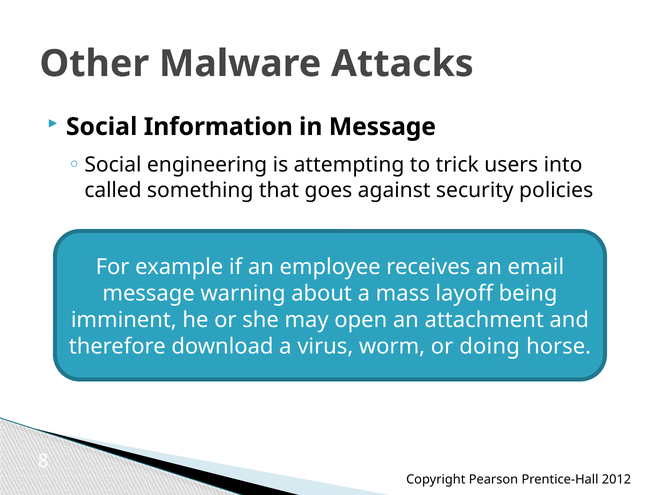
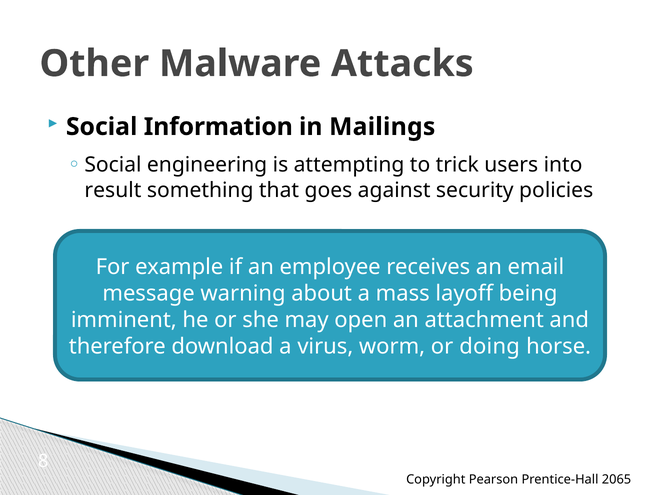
in Message: Message -> Mailings
called: called -> result
2012: 2012 -> 2065
